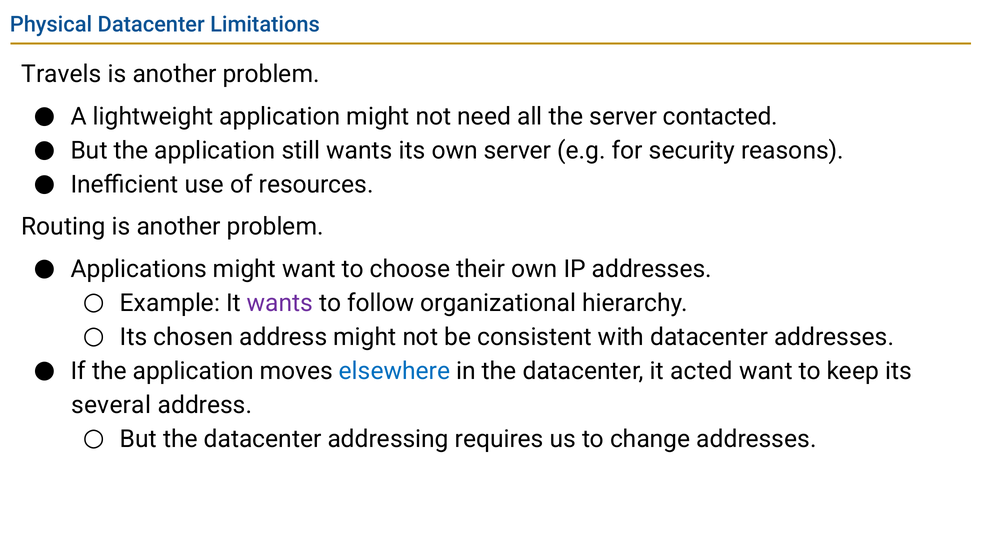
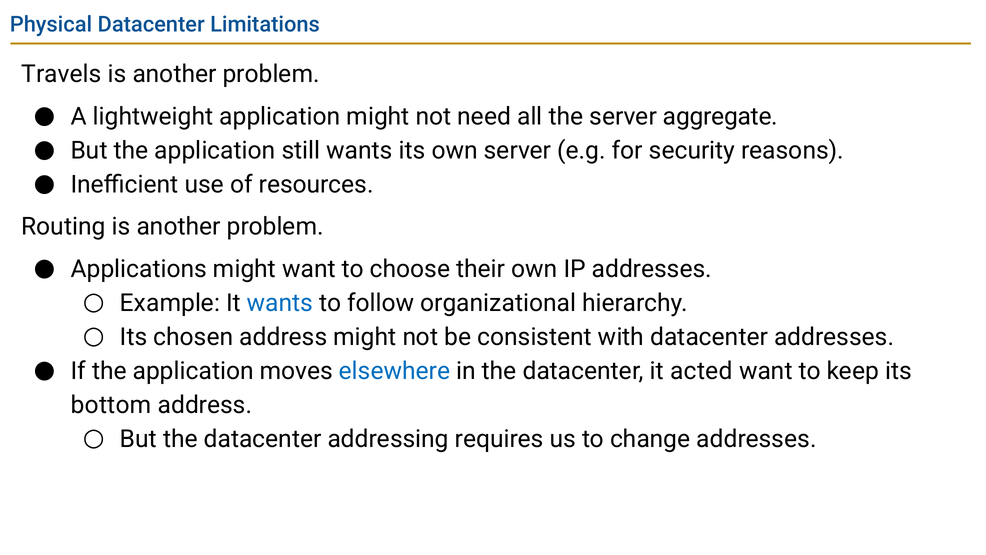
contacted: contacted -> aggregate
wants at (280, 303) colour: purple -> blue
several: several -> bottom
